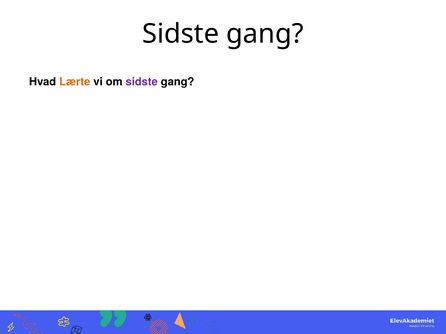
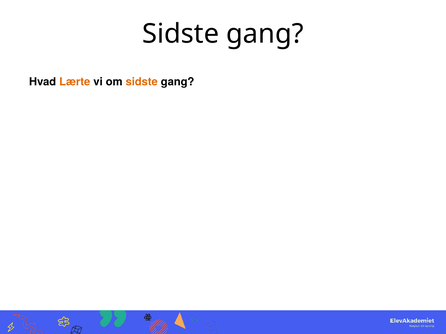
sidste at (142, 82) colour: purple -> orange
